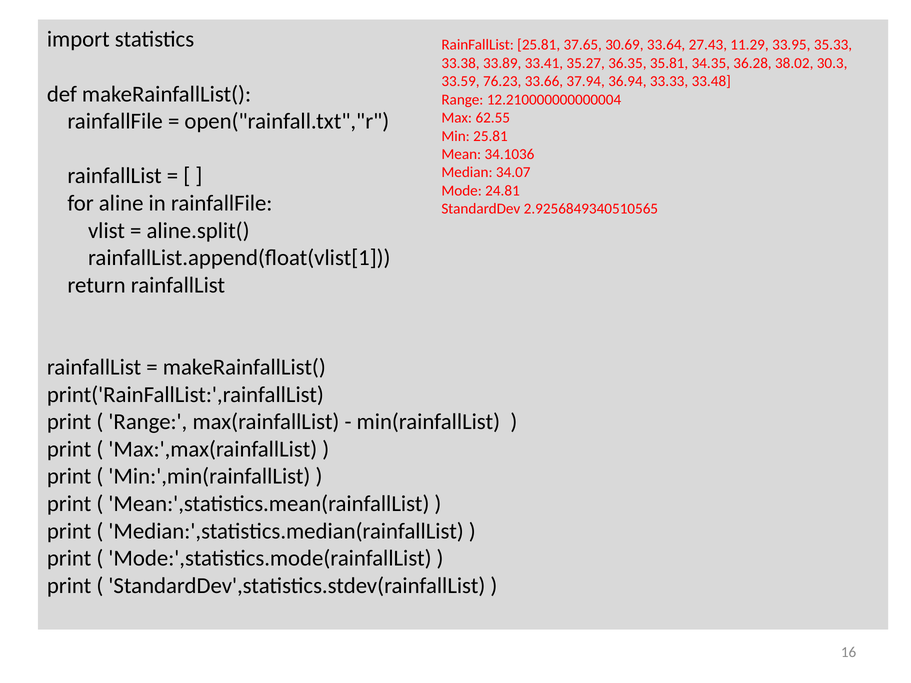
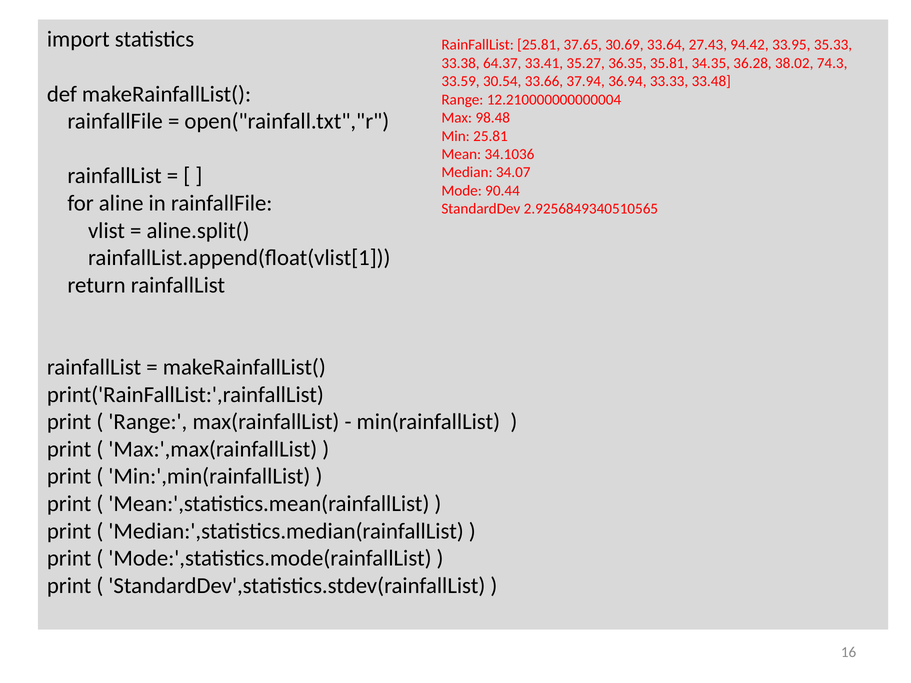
11.29: 11.29 -> 94.42
33.89: 33.89 -> 64.37
30.3: 30.3 -> 74.3
76.23: 76.23 -> 30.54
62.55: 62.55 -> 98.48
24.81: 24.81 -> 90.44
